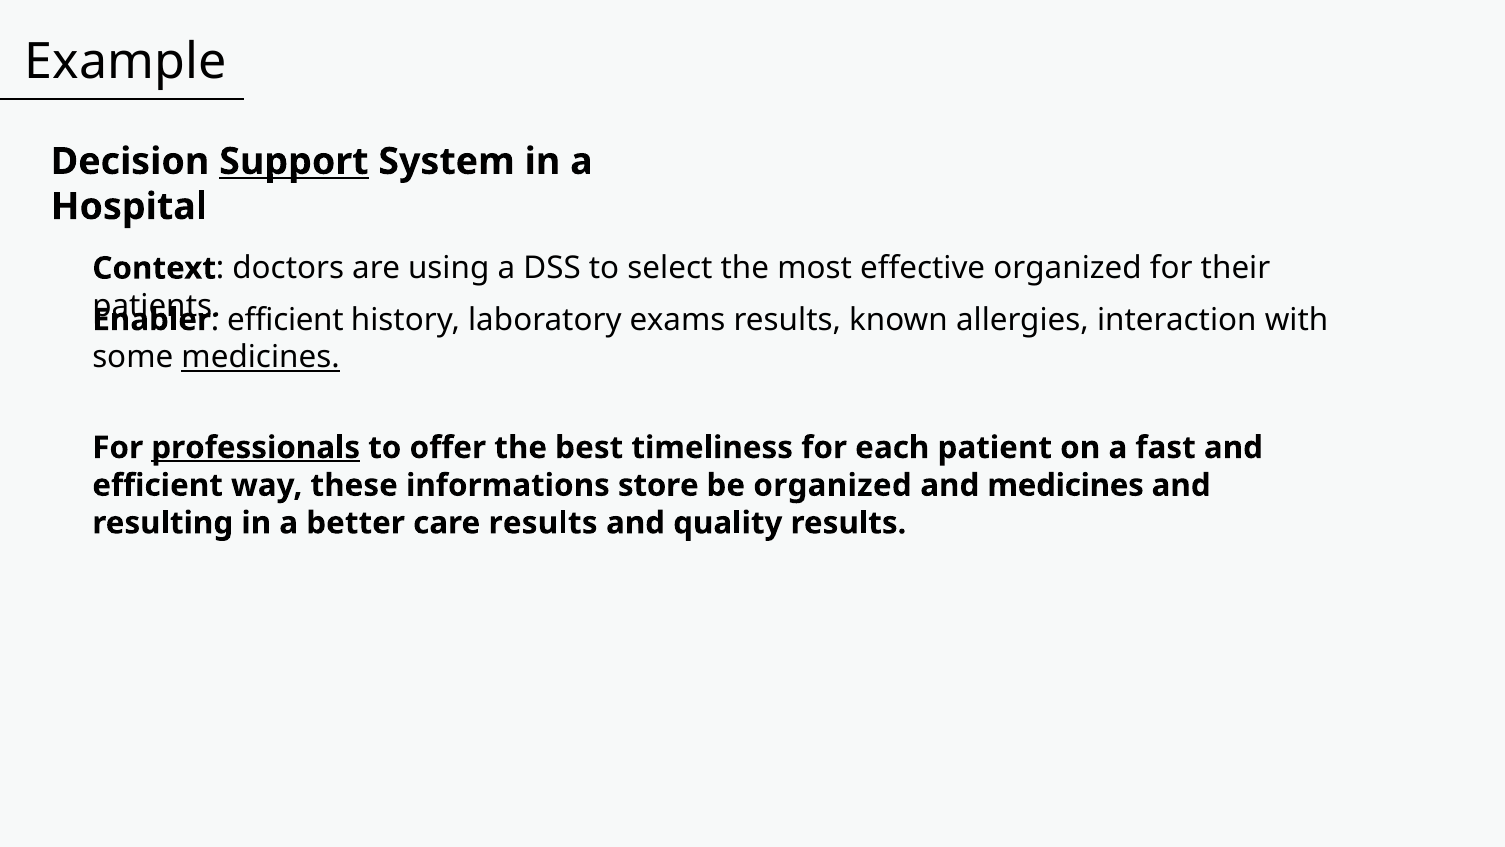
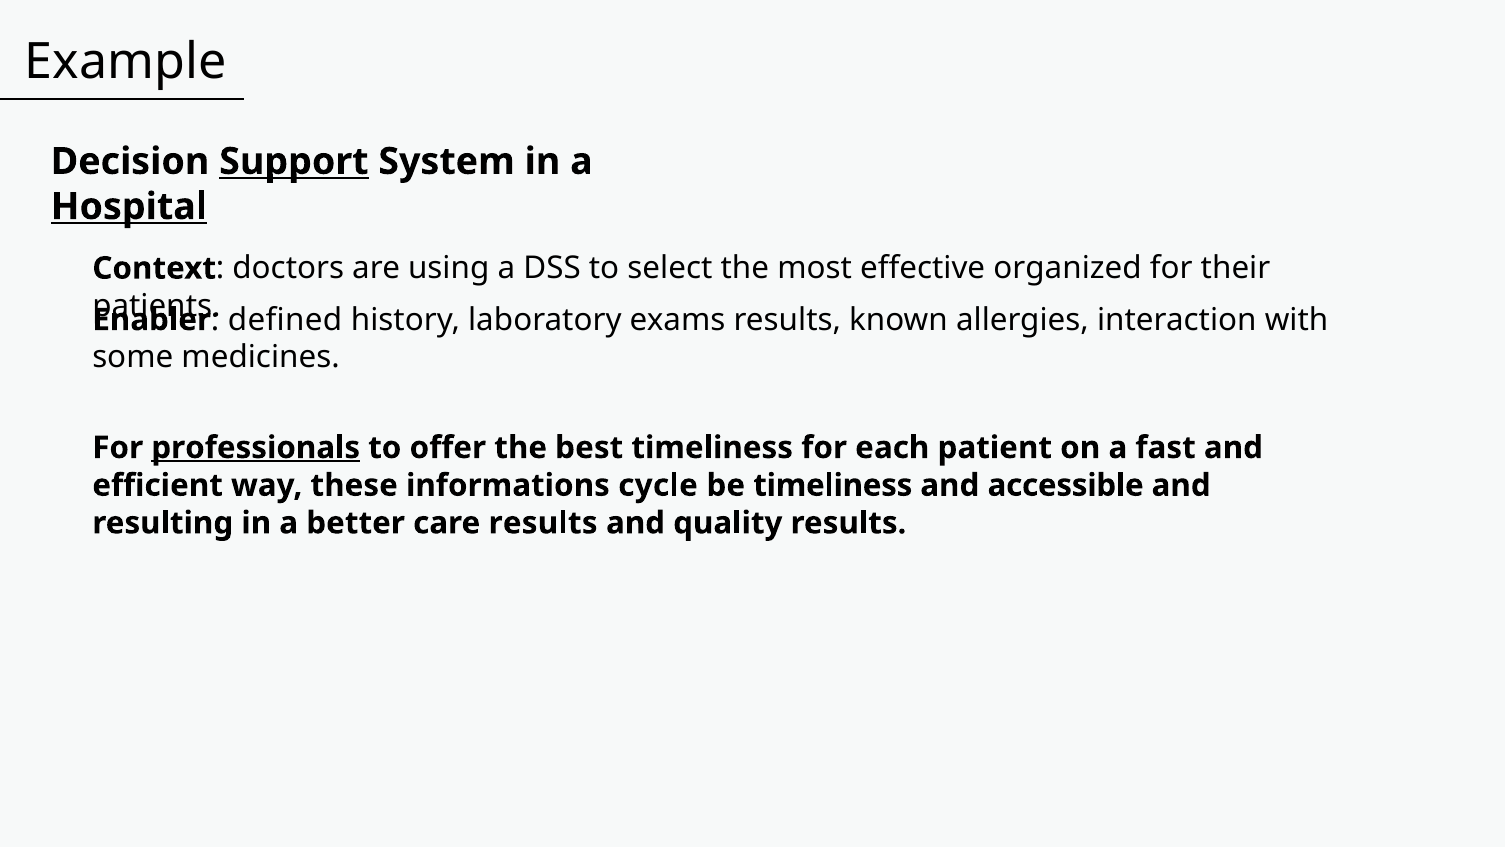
Hospital underline: none -> present
efficient at (285, 320): efficient -> defined
medicines at (261, 357) underline: present -> none
store: store -> cycle
be organized: organized -> timeliness
and medicines: medicines -> accessible
